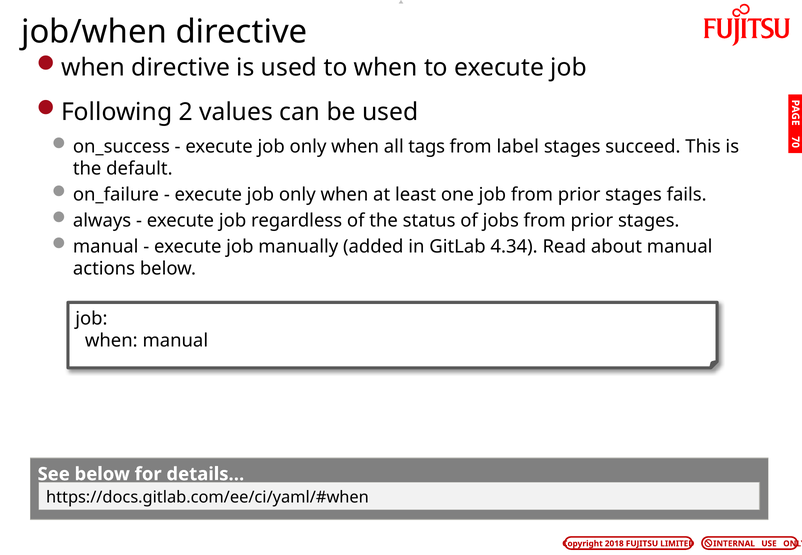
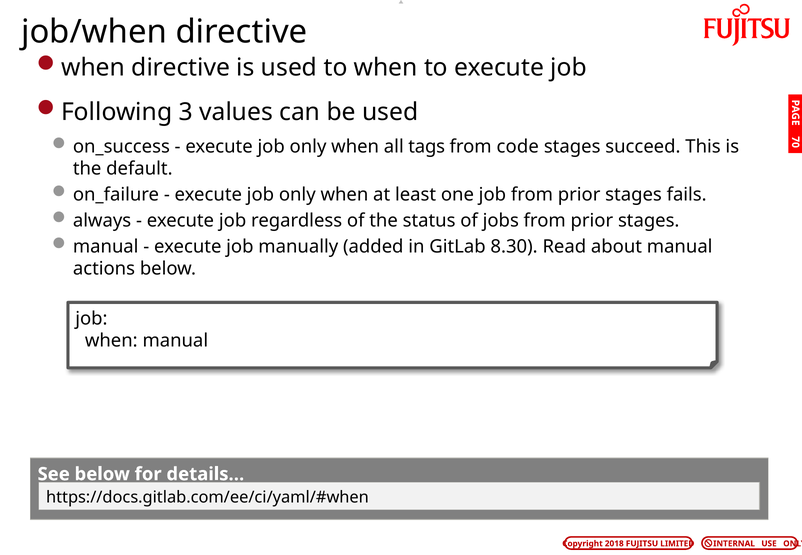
2: 2 -> 3
label: label -> code
4.34: 4.34 -> 8.30
